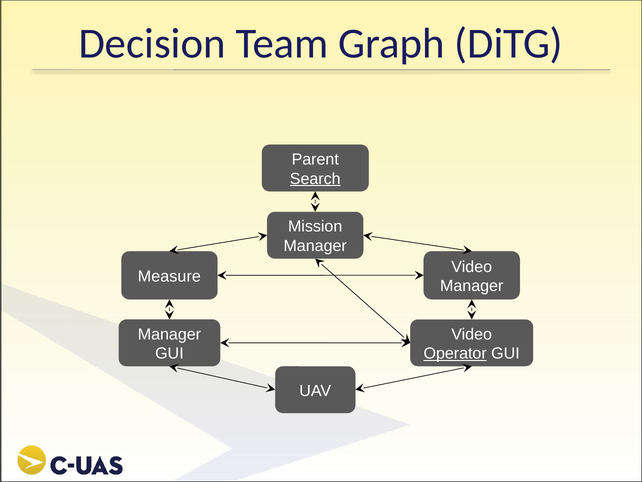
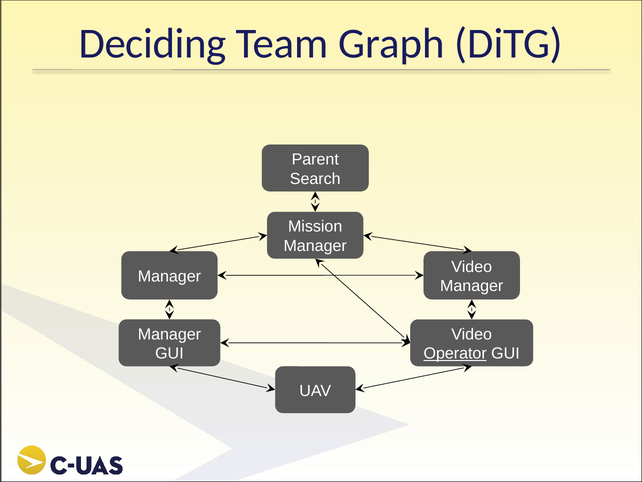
Decision: Decision -> Deciding
Search underline: present -> none
Measure at (169, 276): Measure -> Manager
